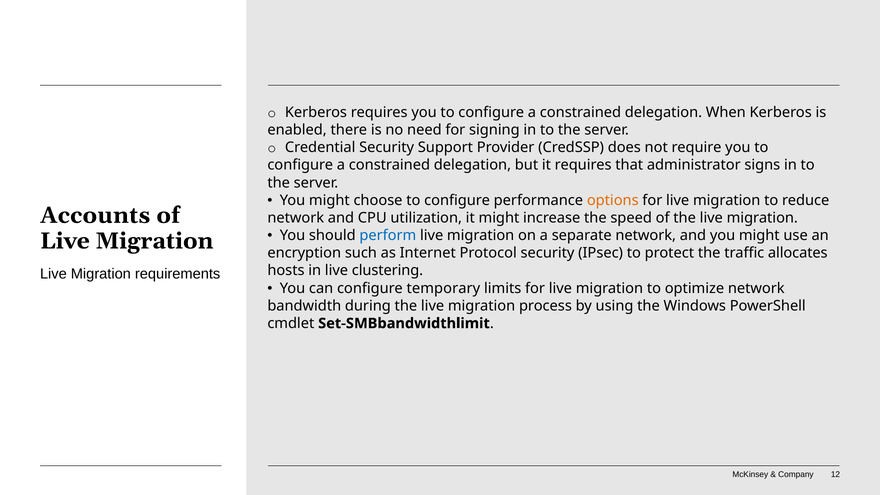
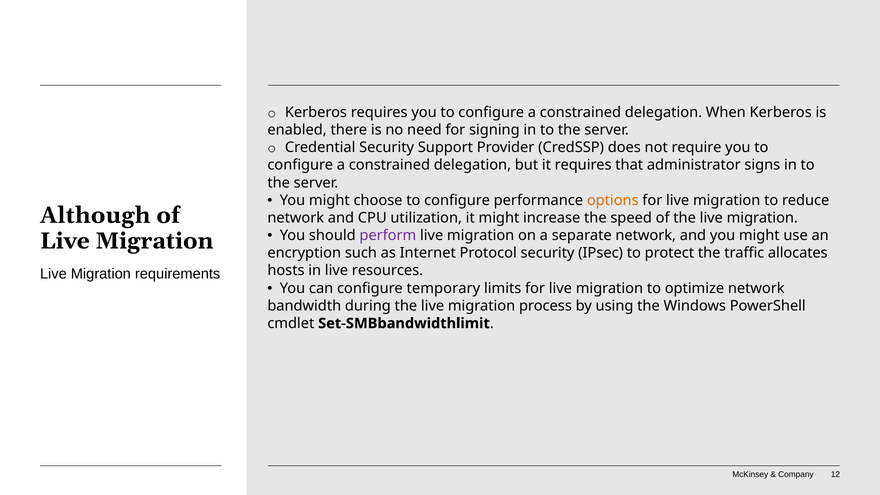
Accounts: Accounts -> Although
perform colour: blue -> purple
clustering: clustering -> resources
